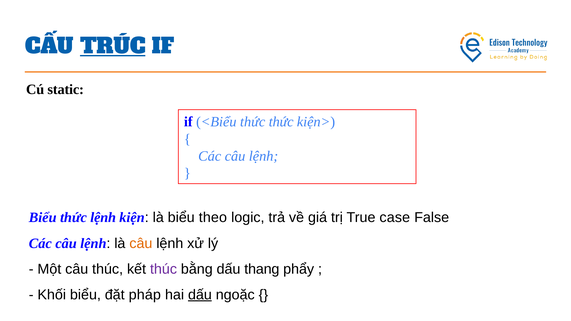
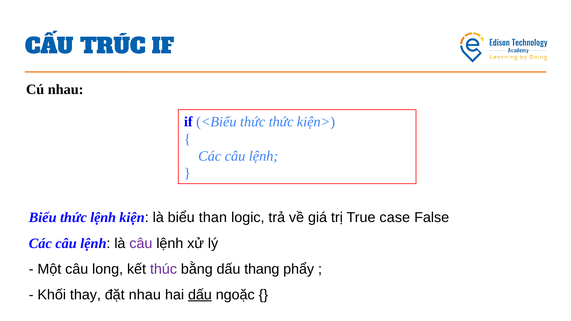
TRÚC underline: present -> none
Cú static: static -> nhau
theo: theo -> than
câu at (141, 243) colour: orange -> purple
câu thúc: thúc -> long
Khối biểu: biểu -> thay
đặt pháp: pháp -> nhau
